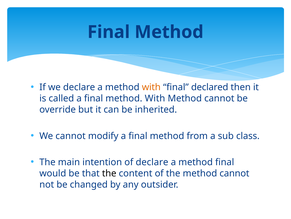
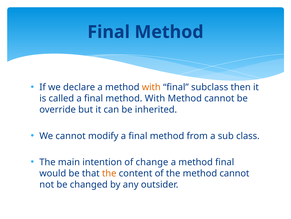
declared: declared -> subclass
of declare: declare -> change
the at (109, 173) colour: black -> orange
